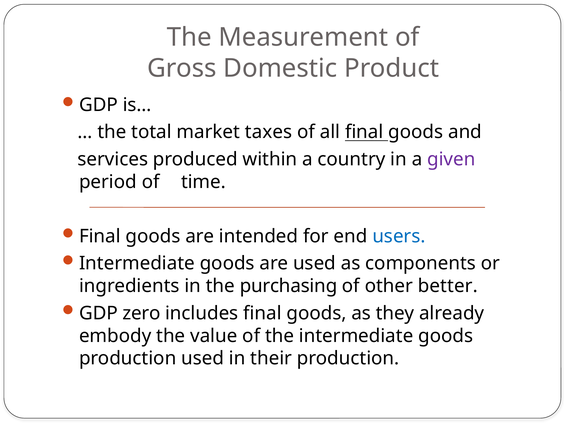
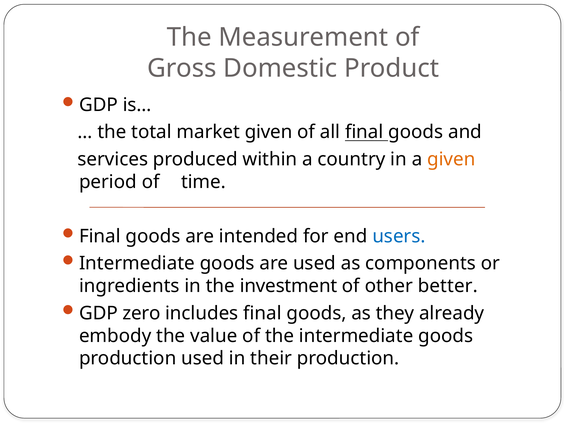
market taxes: taxes -> given
given at (451, 159) colour: purple -> orange
purchasing: purchasing -> investment
